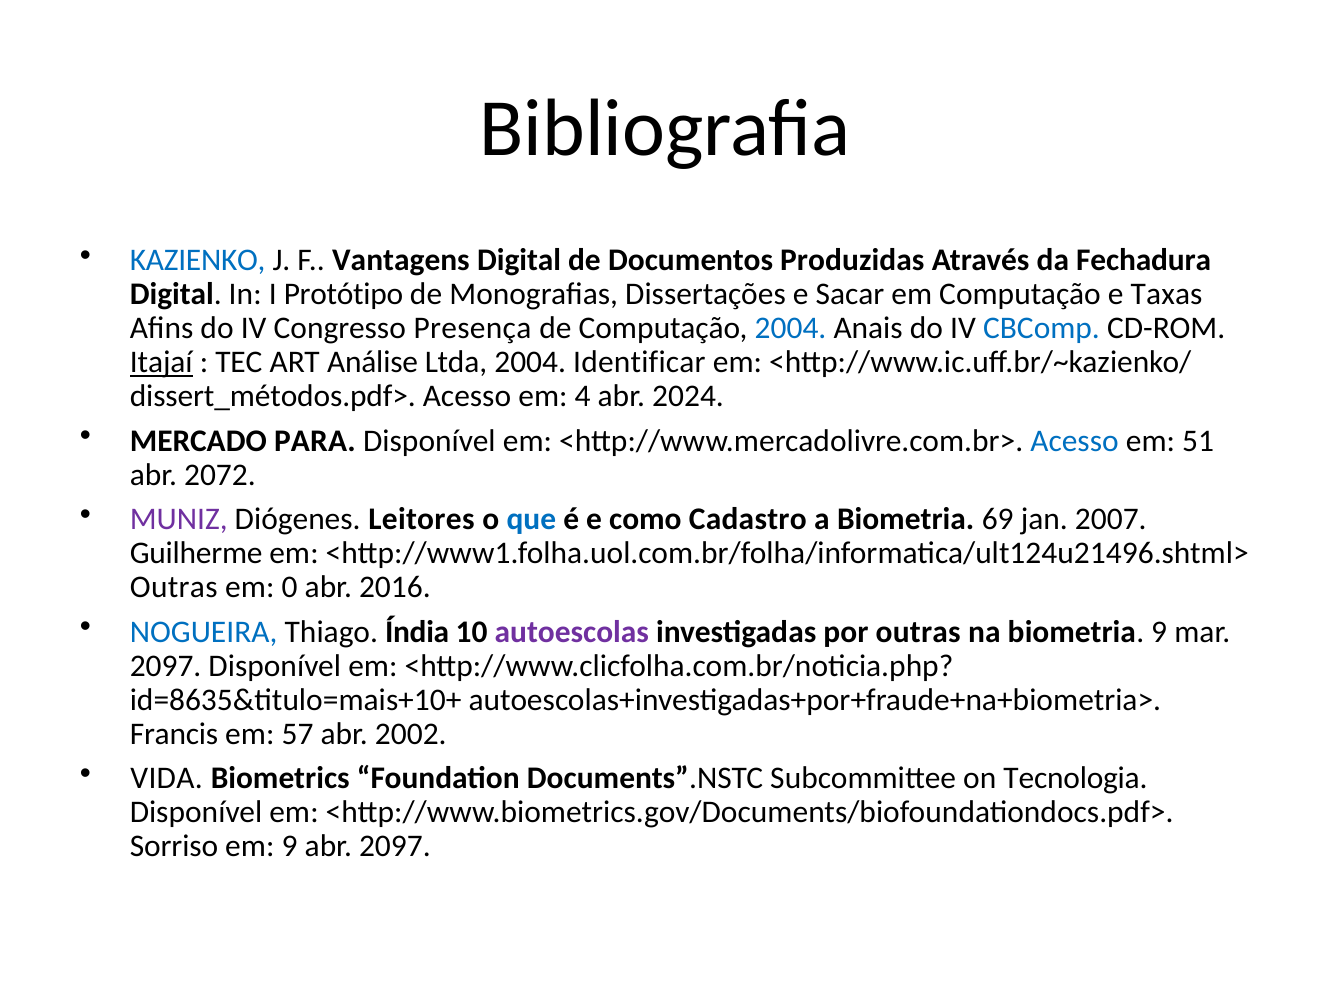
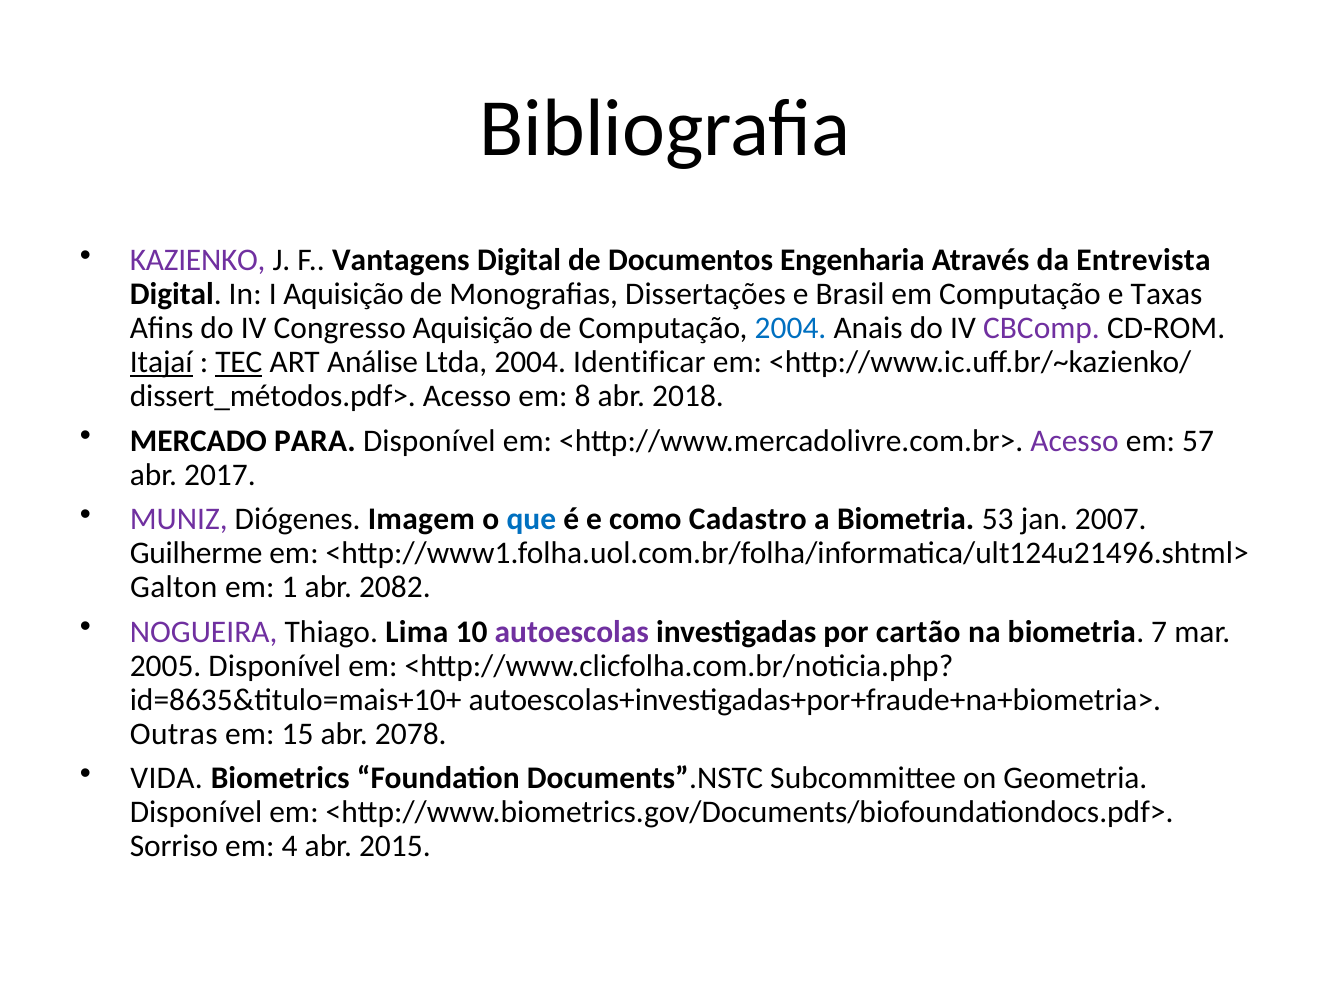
KAZIENKO colour: blue -> purple
Produzidas: Produzidas -> Engenharia
Fechadura: Fechadura -> Entrevista
I Protótipo: Protótipo -> Aquisição
Sacar: Sacar -> Brasil
Congresso Presença: Presença -> Aquisição
CBComp colour: blue -> purple
TEC underline: none -> present
4: 4 -> 8
2024: 2024 -> 2018
Acesso at (1074, 441) colour: blue -> purple
51: 51 -> 57
2072: 2072 -> 2017
Leitores: Leitores -> Imagem
69: 69 -> 53
Outras at (174, 588): Outras -> Galton
0: 0 -> 1
2016: 2016 -> 2082
NOGUEIRA colour: blue -> purple
Índia: Índia -> Lima
por outras: outras -> cartão
biometria 9: 9 -> 7
2097 at (166, 666): 2097 -> 2005
Francis: Francis -> Outras
57: 57 -> 15
2002: 2002 -> 2078
Tecnologia: Tecnologia -> Geometria
em 9: 9 -> 4
abr 2097: 2097 -> 2015
